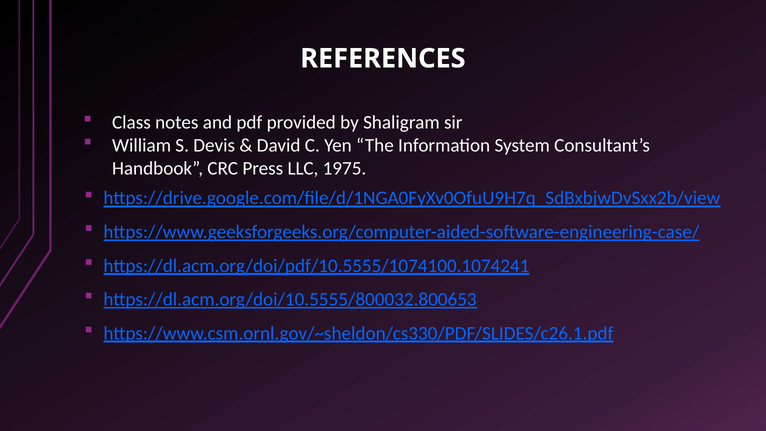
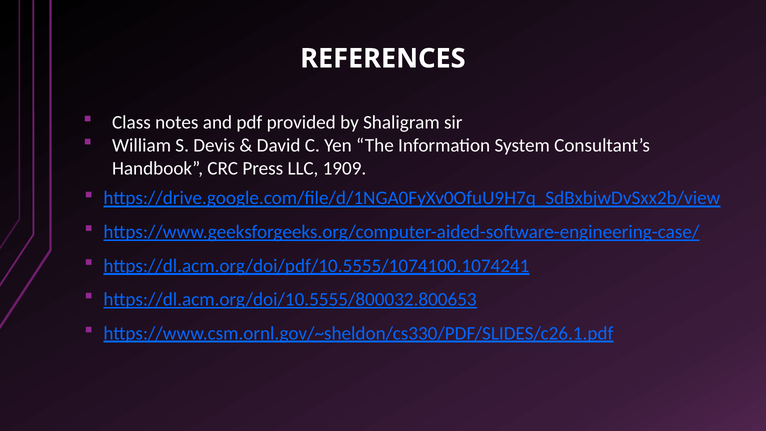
1975: 1975 -> 1909
